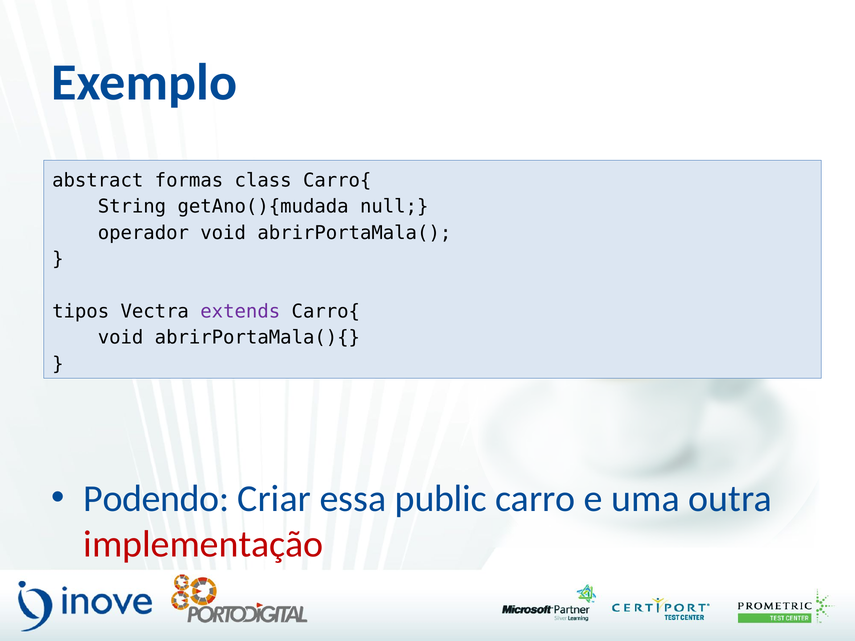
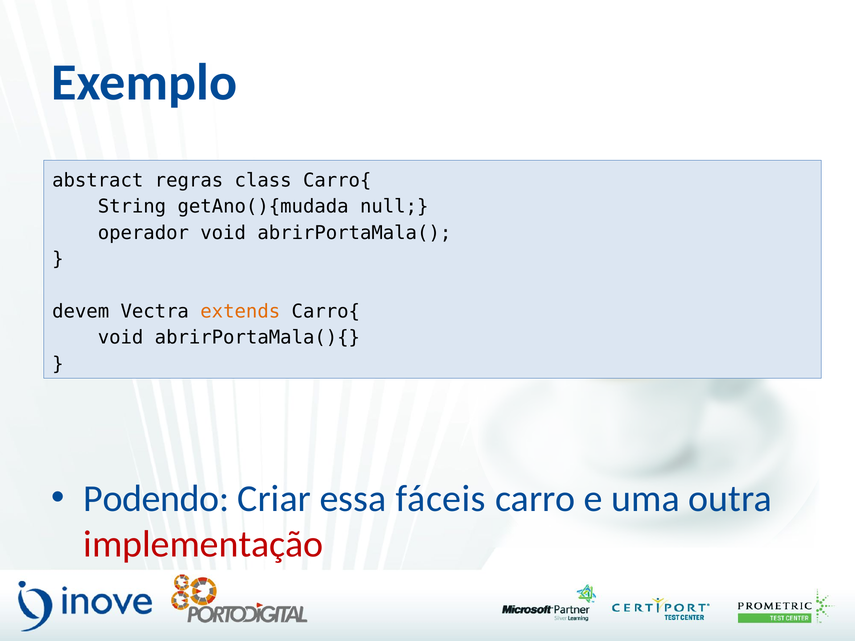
formas: formas -> regras
tipos: tipos -> devem
extends colour: purple -> orange
public: public -> fáceis
